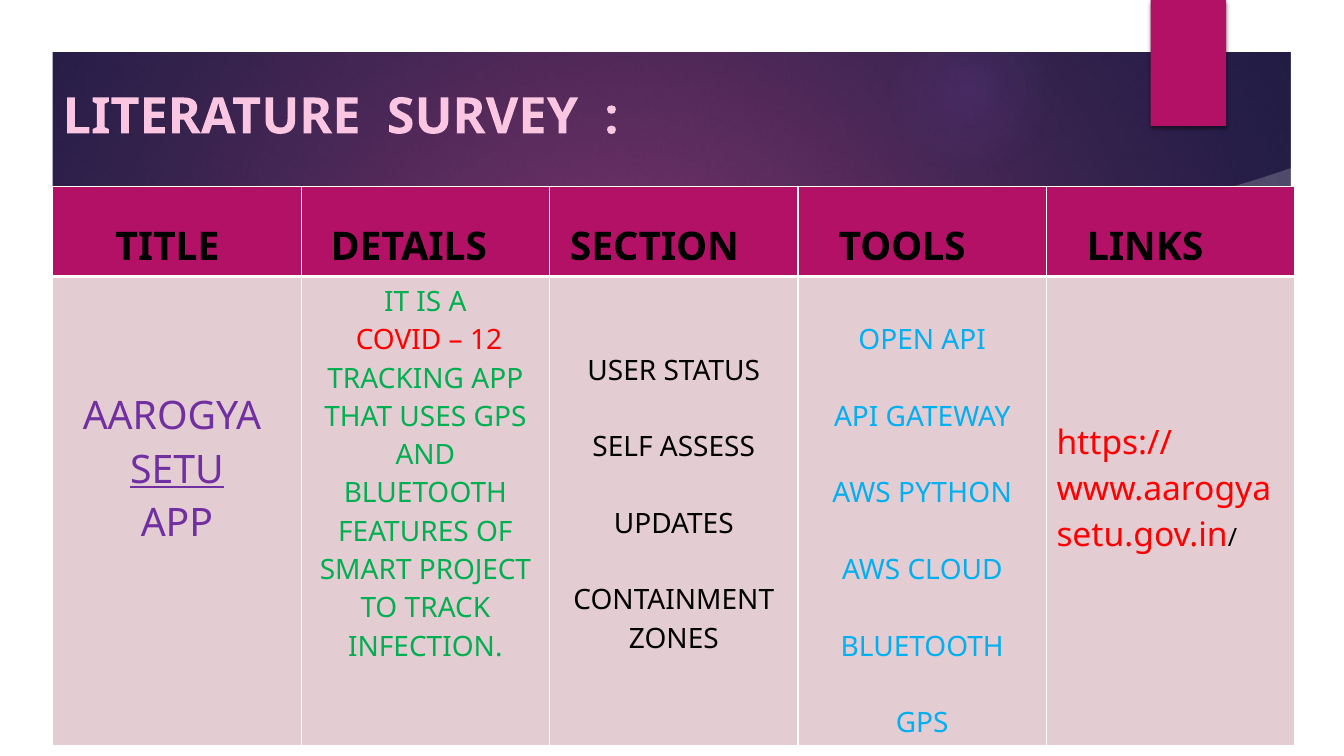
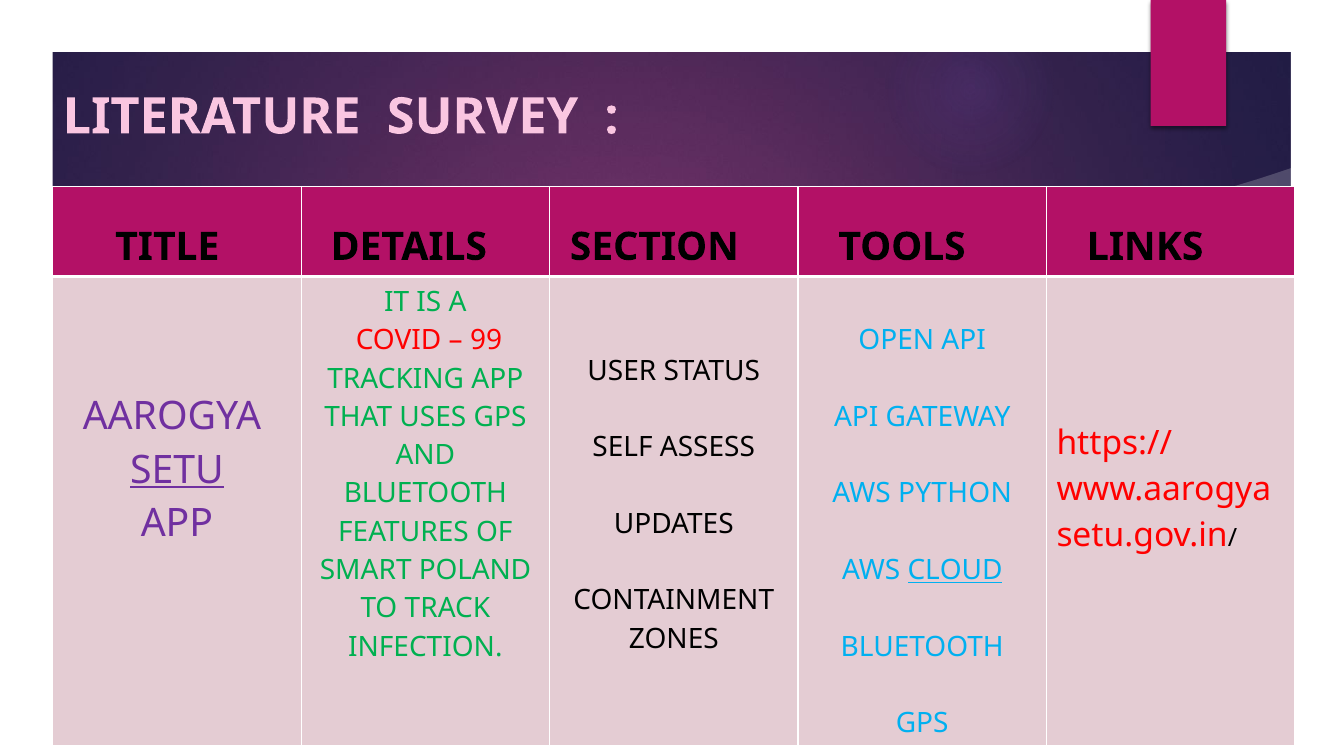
12: 12 -> 99
PROJECT: PROJECT -> POLAND
CLOUD underline: none -> present
